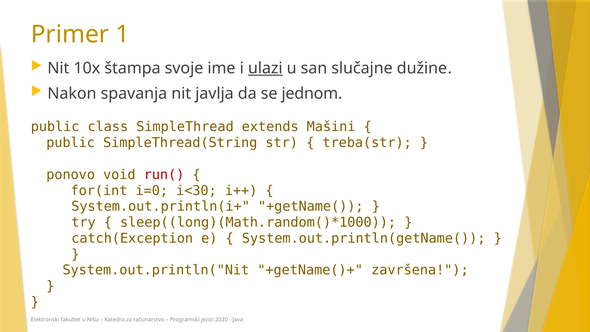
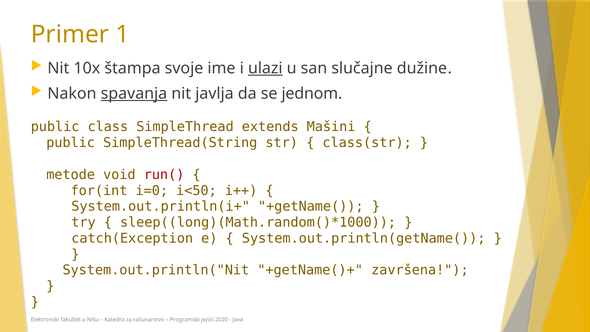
spavanja underline: none -> present
treba(str: treba(str -> class(str
ponovo: ponovo -> metode
i<30: i<30 -> i<50
